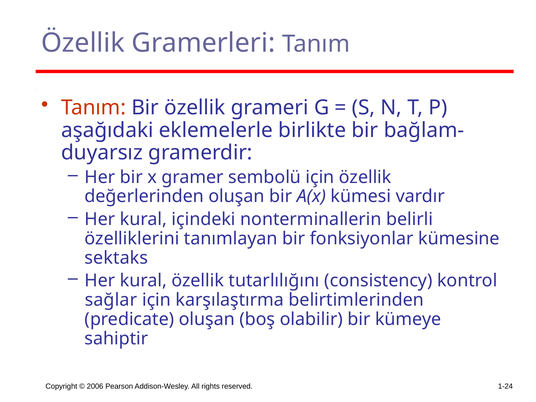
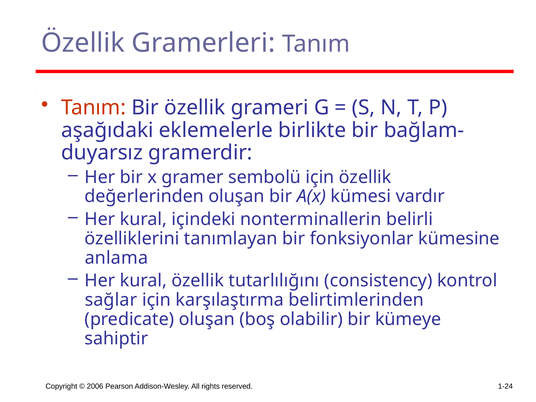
sektaks: sektaks -> anlama
